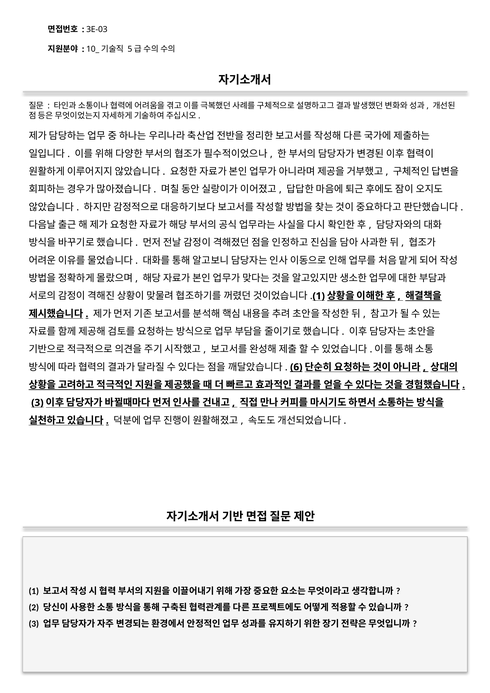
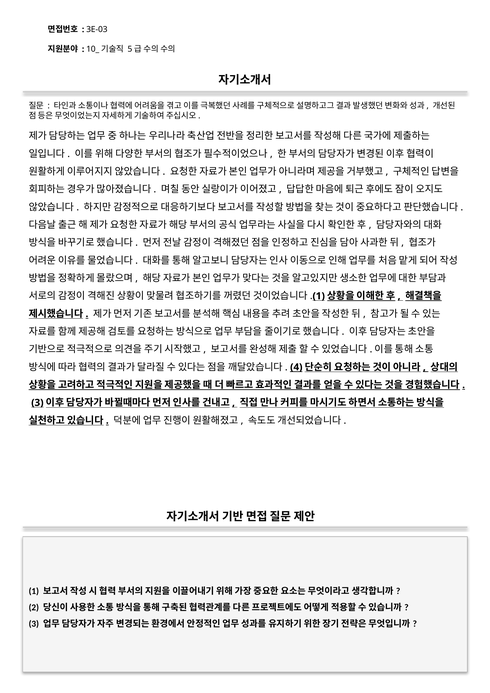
6: 6 -> 4
